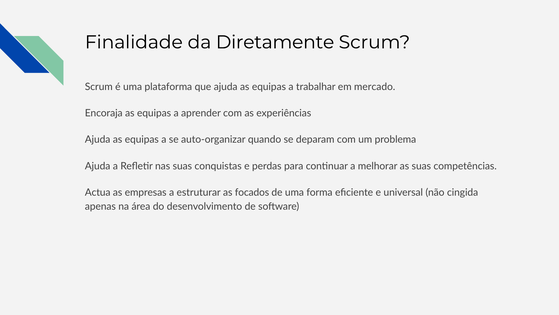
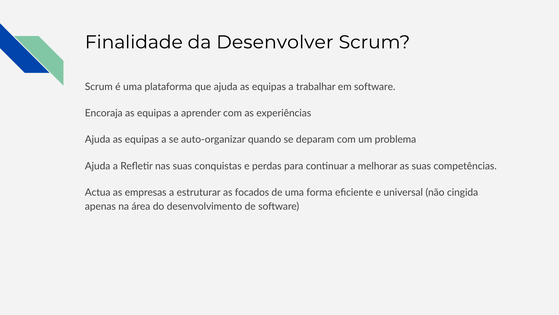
Diretamente: Diretamente -> Desenvolver
em mercado: mercado -> software
